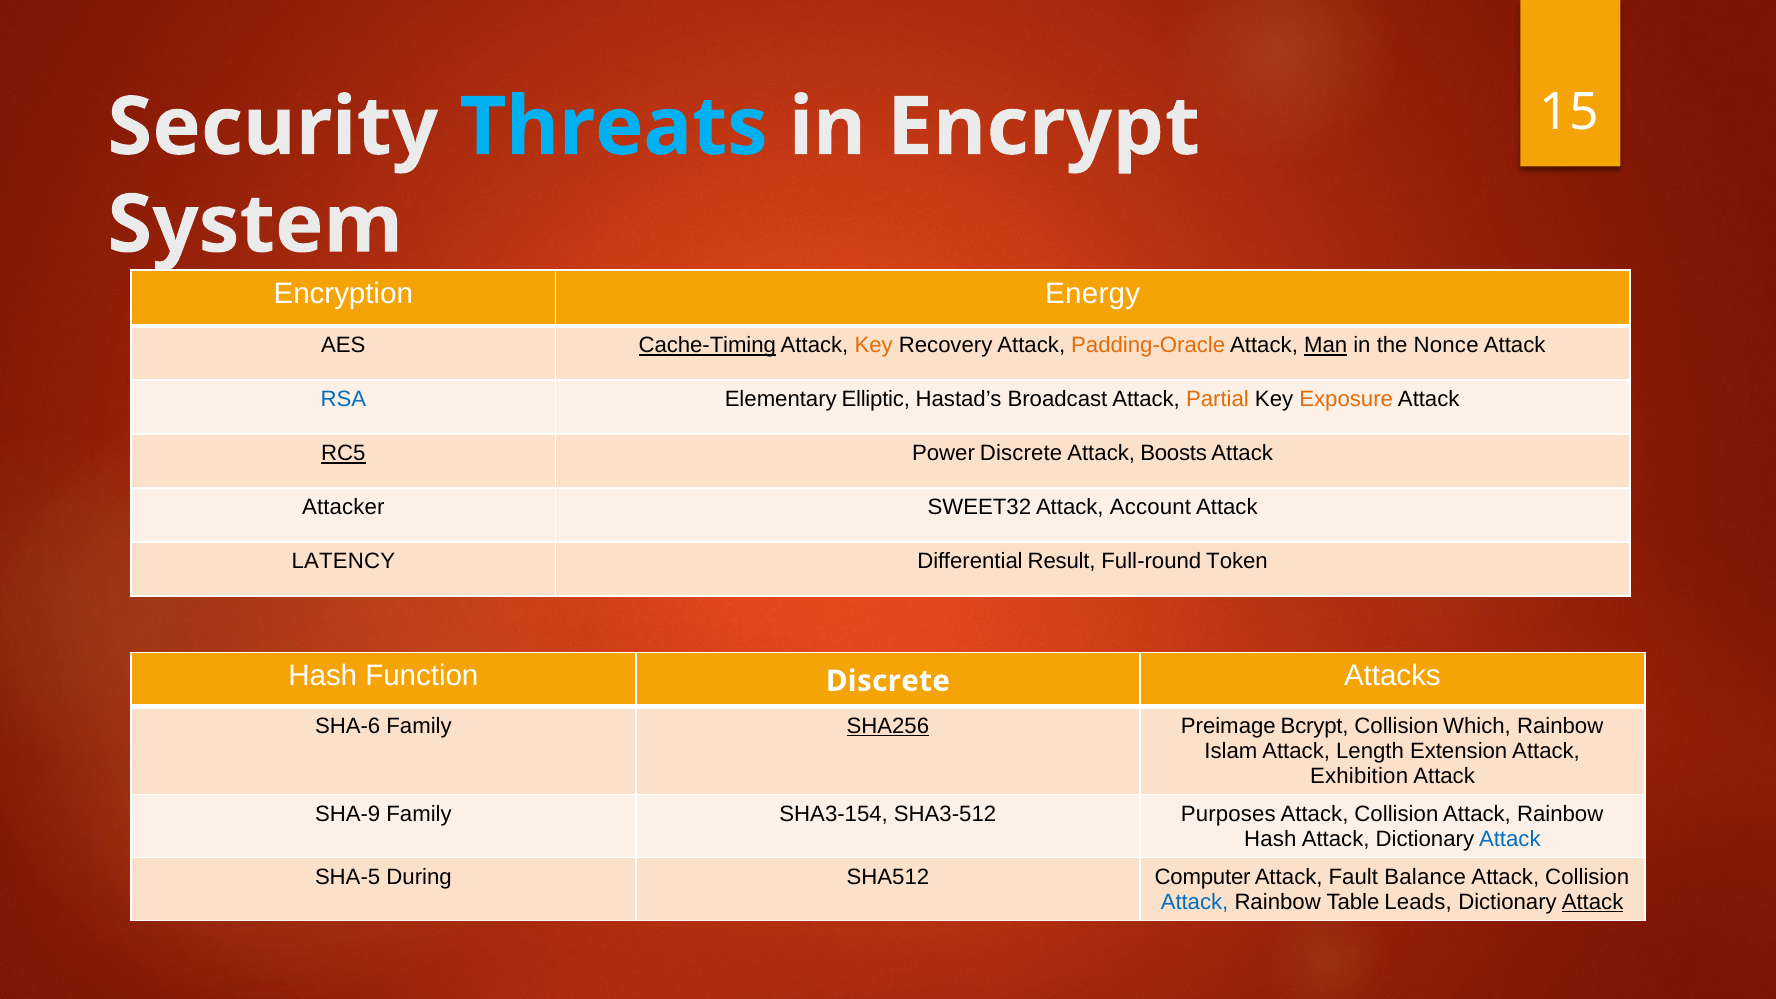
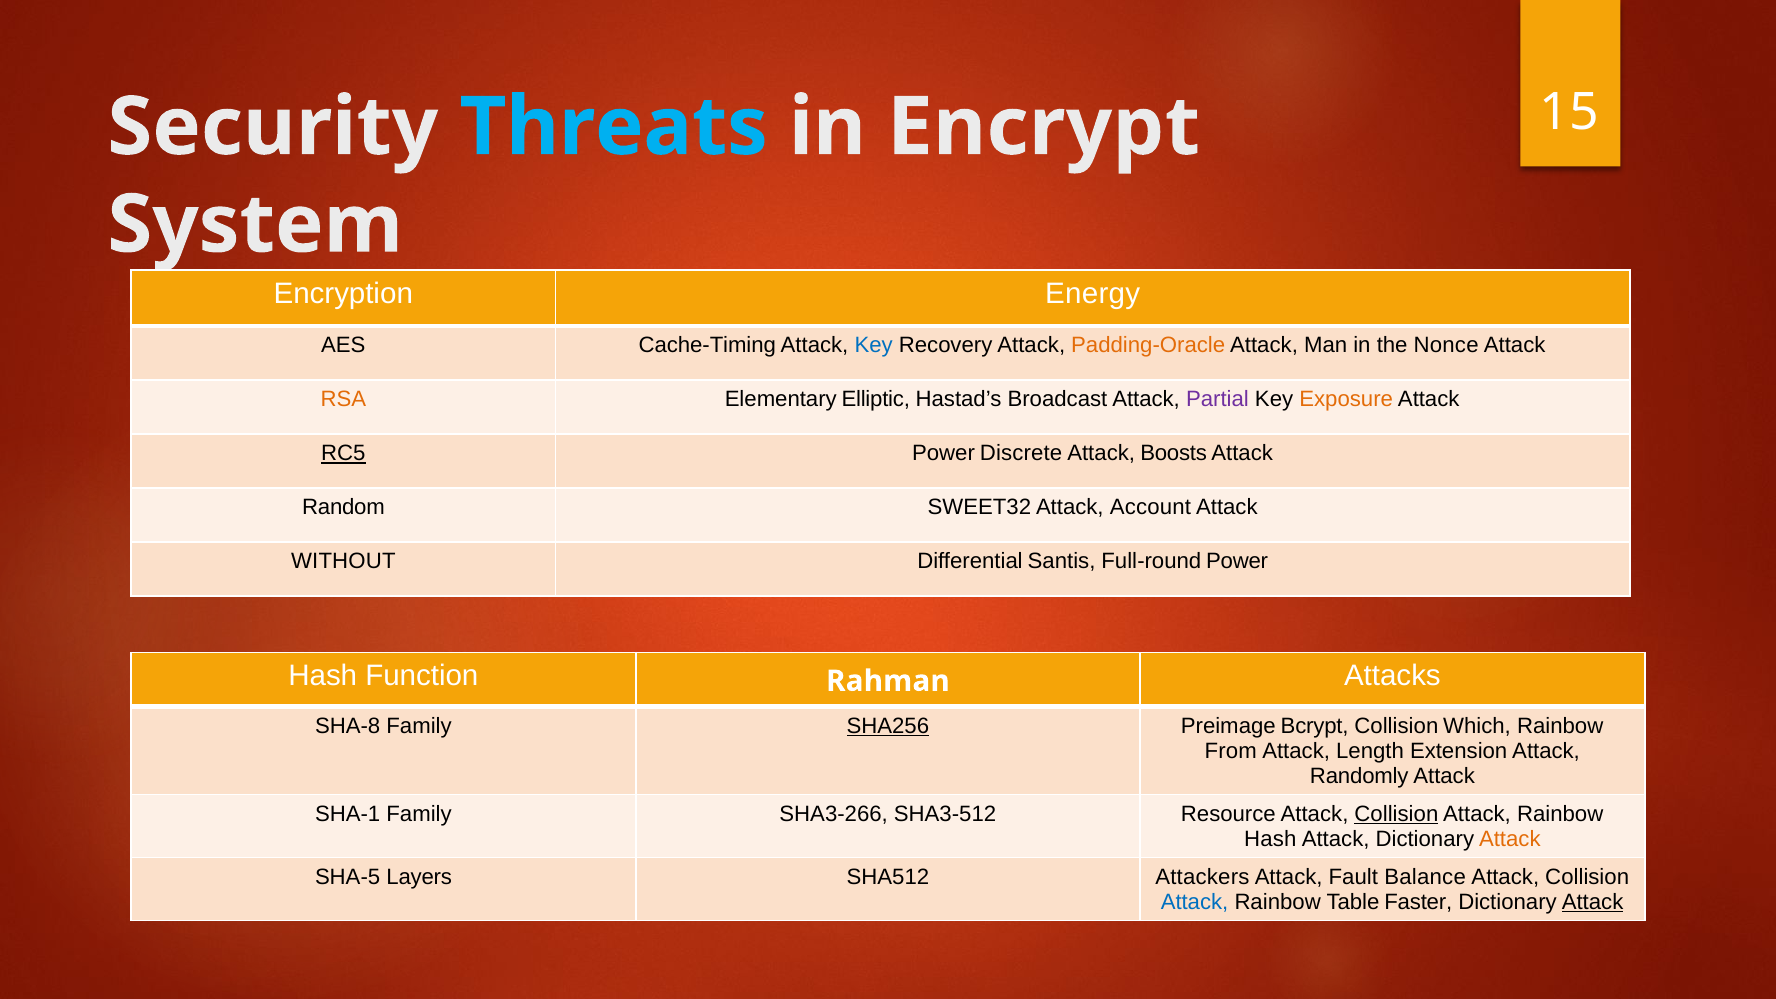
Cache-Timing underline: present -> none
Key at (874, 346) colour: orange -> blue
Man underline: present -> none
RSA colour: blue -> orange
Partial colour: orange -> purple
Attacker: Attacker -> Random
LATENCY: LATENCY -> WITHOUT
Result: Result -> Santis
Full-round Token: Token -> Power
Function Discrete: Discrete -> Rahman
SHA-6: SHA-6 -> SHA-8
Islam: Islam -> From
Exhibition: Exhibition -> Randomly
SHA-9: SHA-9 -> SHA-1
SHA3-154: SHA3-154 -> SHA3-266
Purposes: Purposes -> Resource
Collision at (1396, 814) underline: none -> present
Attack at (1510, 839) colour: blue -> orange
During: During -> Layers
Computer: Computer -> Attackers
Leads: Leads -> Faster
